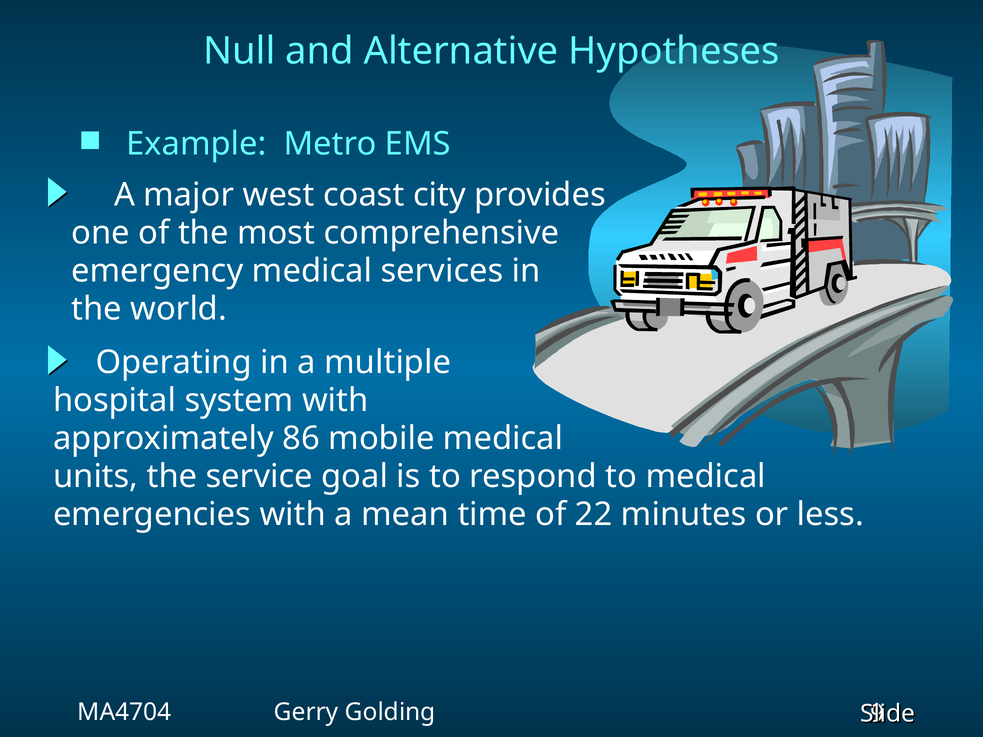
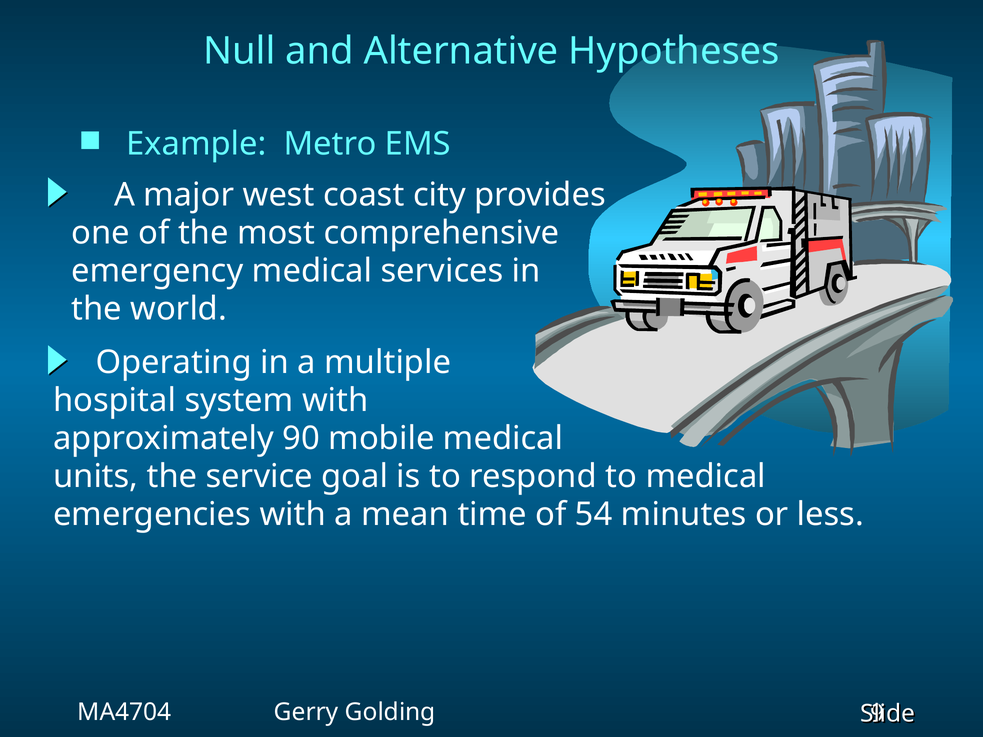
86: 86 -> 90
22: 22 -> 54
